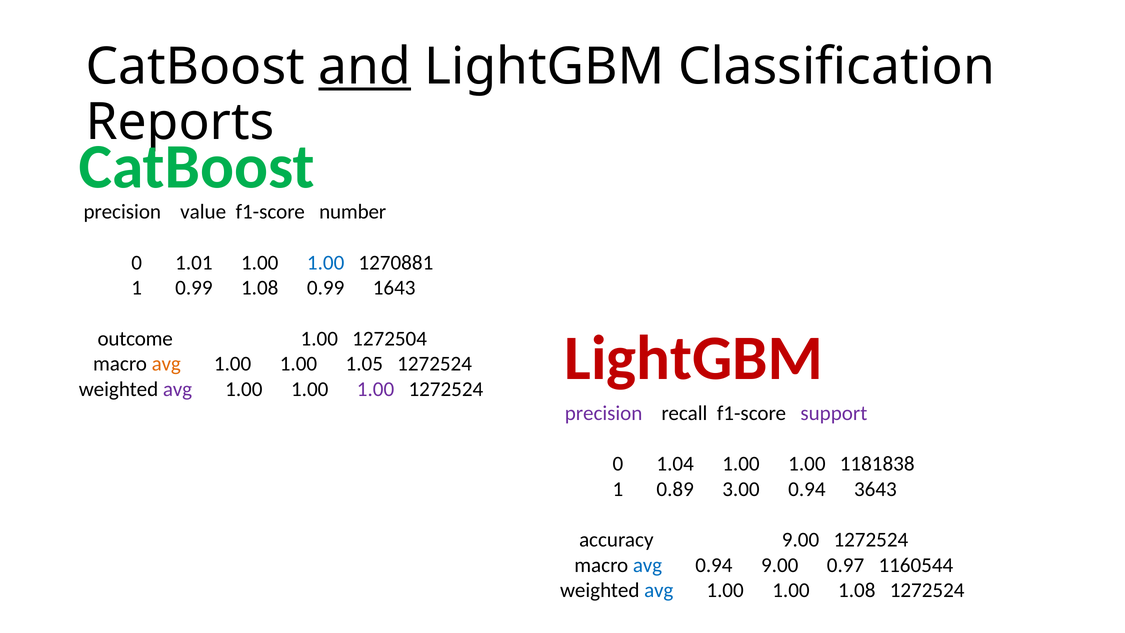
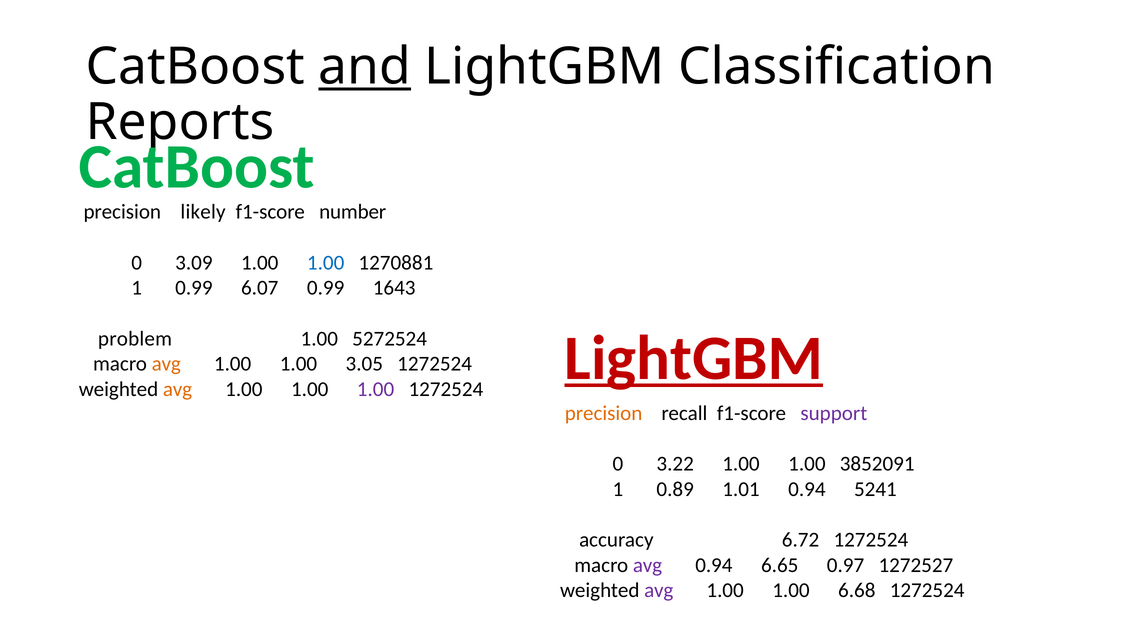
value: value -> likely
1.01: 1.01 -> 3.09
0.99 1.08: 1.08 -> 6.07
outcome: outcome -> problem
1272504: 1272504 -> 5272524
LightGBM at (694, 358) underline: none -> present
1.05: 1.05 -> 3.05
avg at (177, 389) colour: purple -> orange
precision at (604, 413) colour: purple -> orange
1.04: 1.04 -> 3.22
1181838: 1181838 -> 3852091
3.00: 3.00 -> 1.01
3643: 3643 -> 5241
accuracy 9.00: 9.00 -> 6.72
avg at (648, 565) colour: blue -> purple
0.94 9.00: 9.00 -> 6.65
1160544: 1160544 -> 1272527
avg at (659, 590) colour: blue -> purple
1.00 1.08: 1.08 -> 6.68
